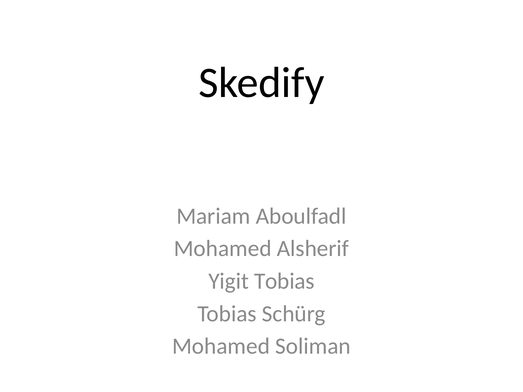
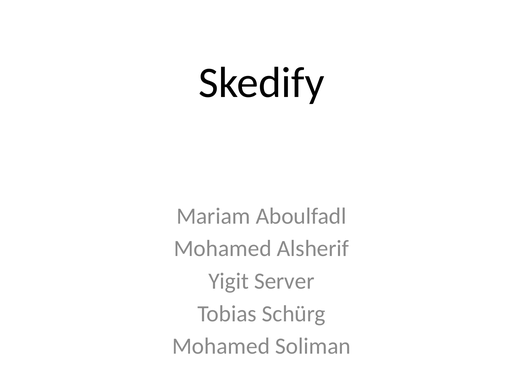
Yigit Tobias: Tobias -> Server
